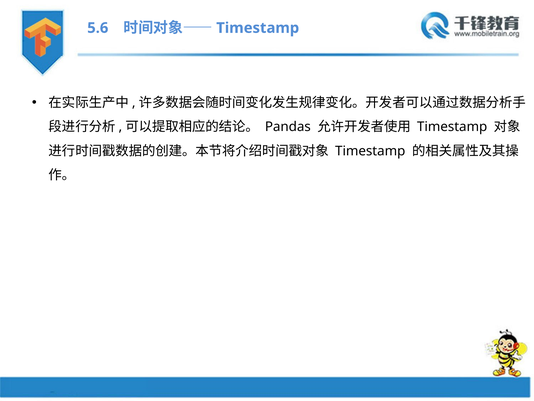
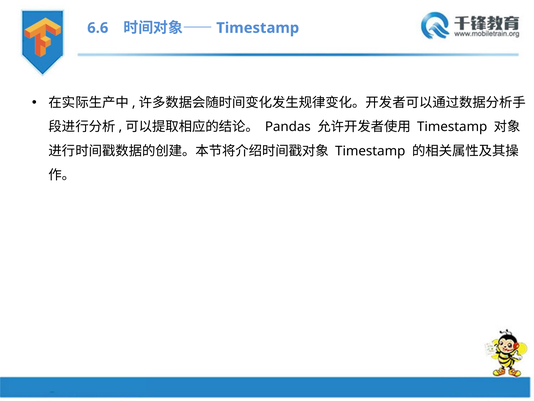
5.6: 5.6 -> 6.6
